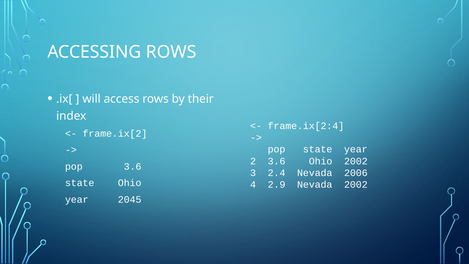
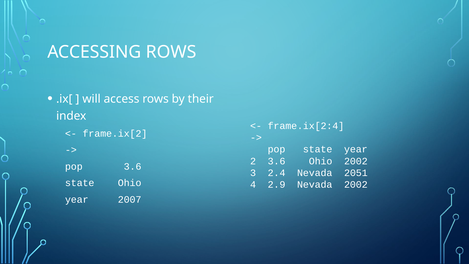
2006: 2006 -> 2051
2045: 2045 -> 2007
